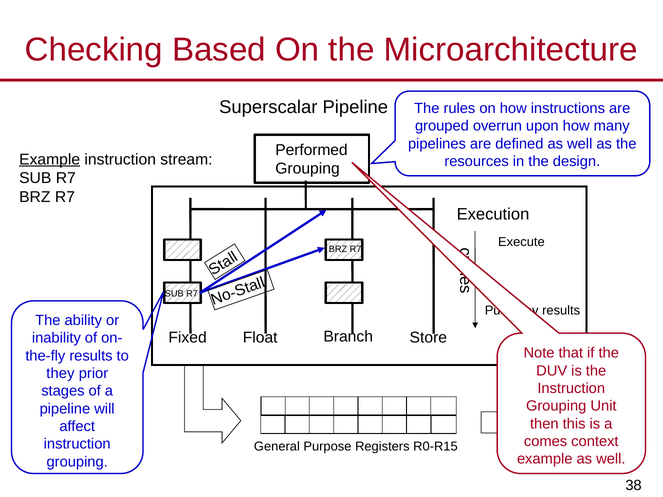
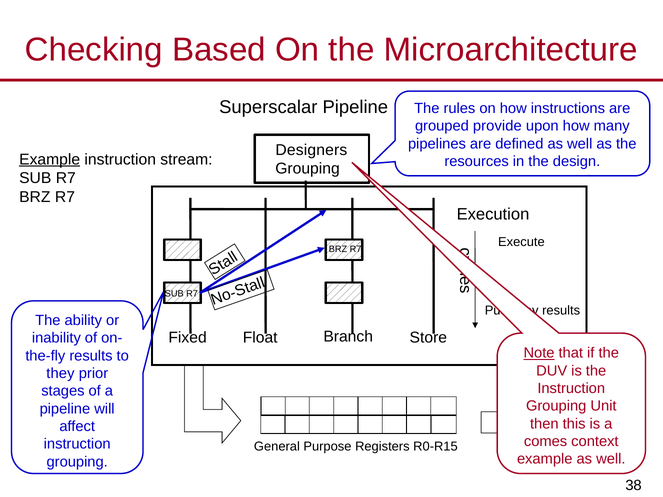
overrun: overrun -> provide
Performed: Performed -> Designers
Note underline: none -> present
